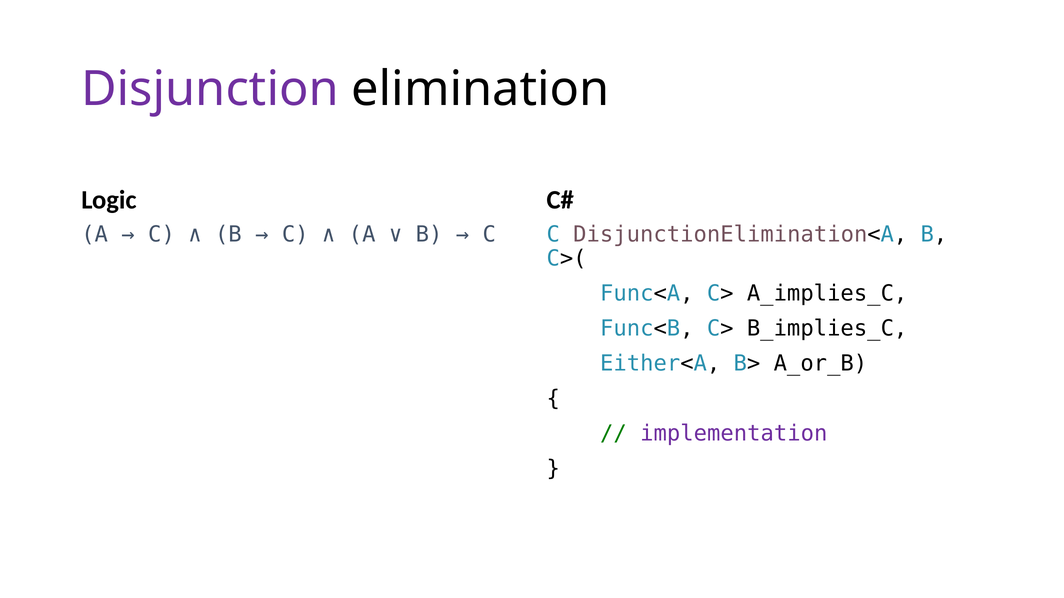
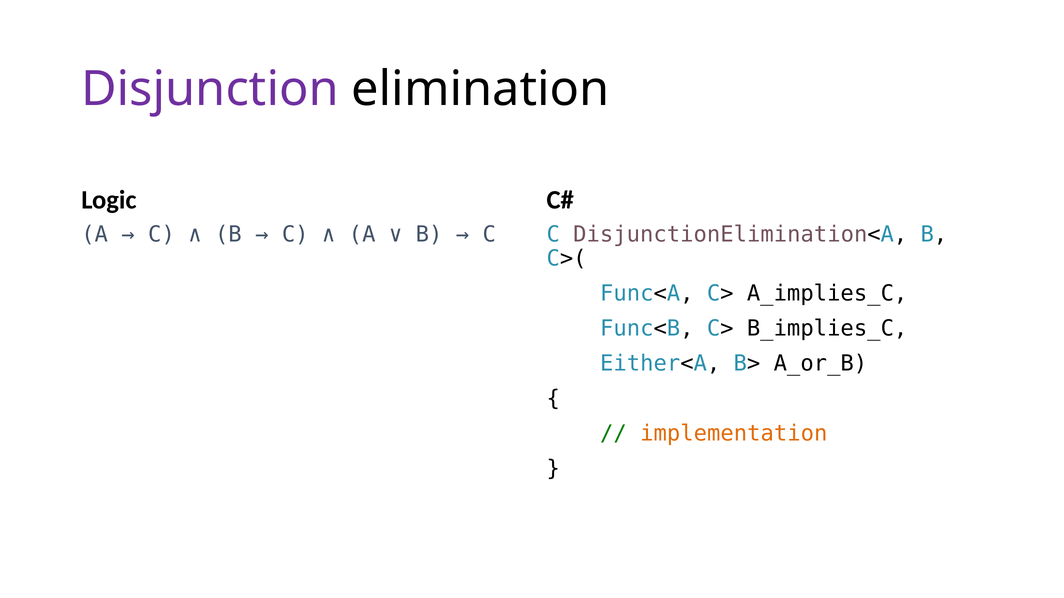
implementation colour: purple -> orange
